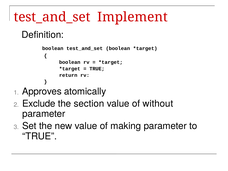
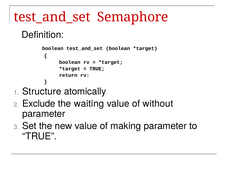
Implement: Implement -> Semaphore
Approves: Approves -> Structure
section: section -> waiting
